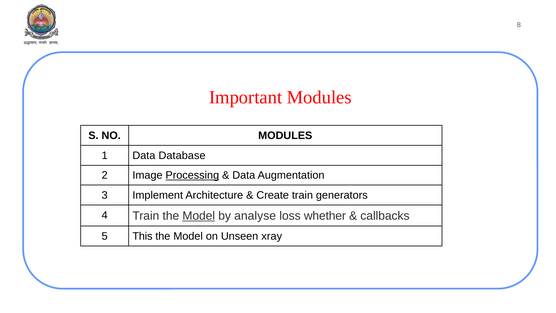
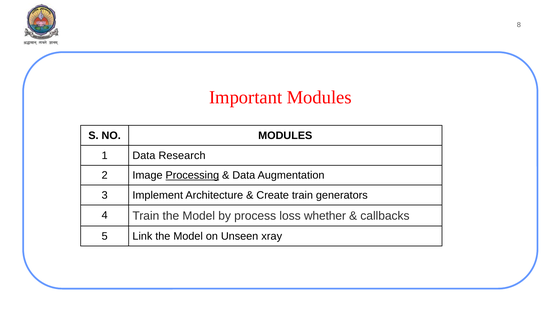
Database: Database -> Research
Model at (199, 216) underline: present -> none
analyse: analyse -> process
This: This -> Link
